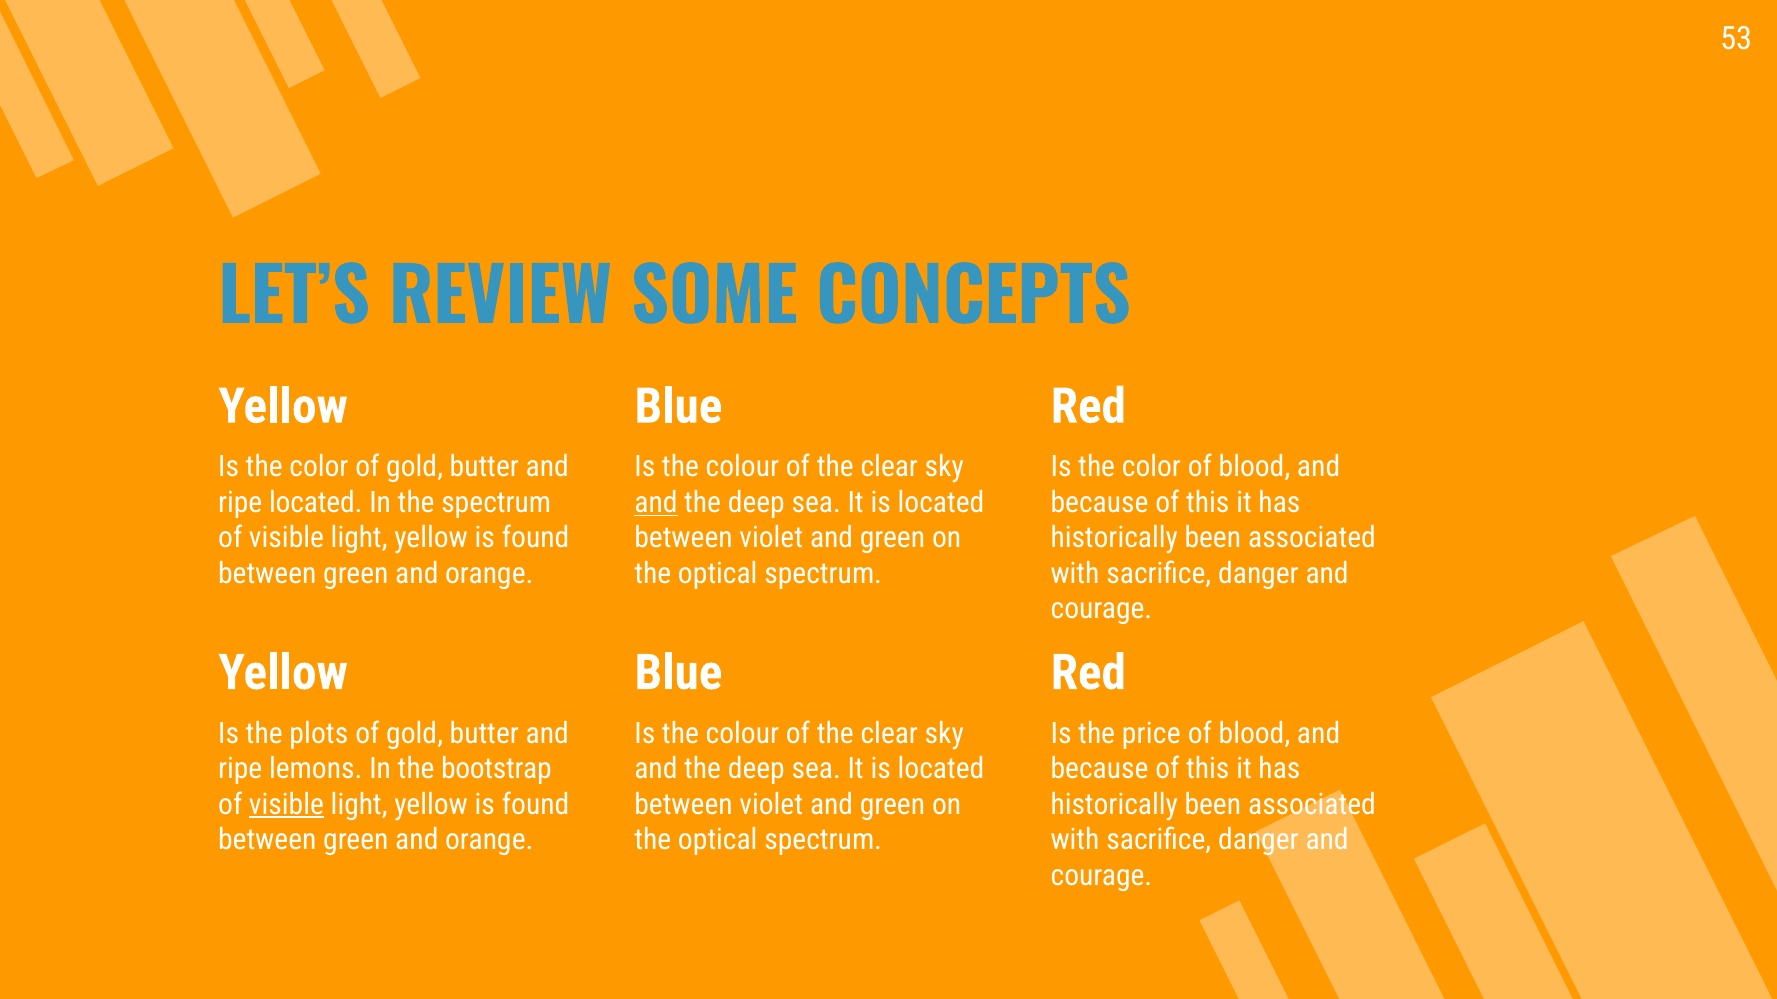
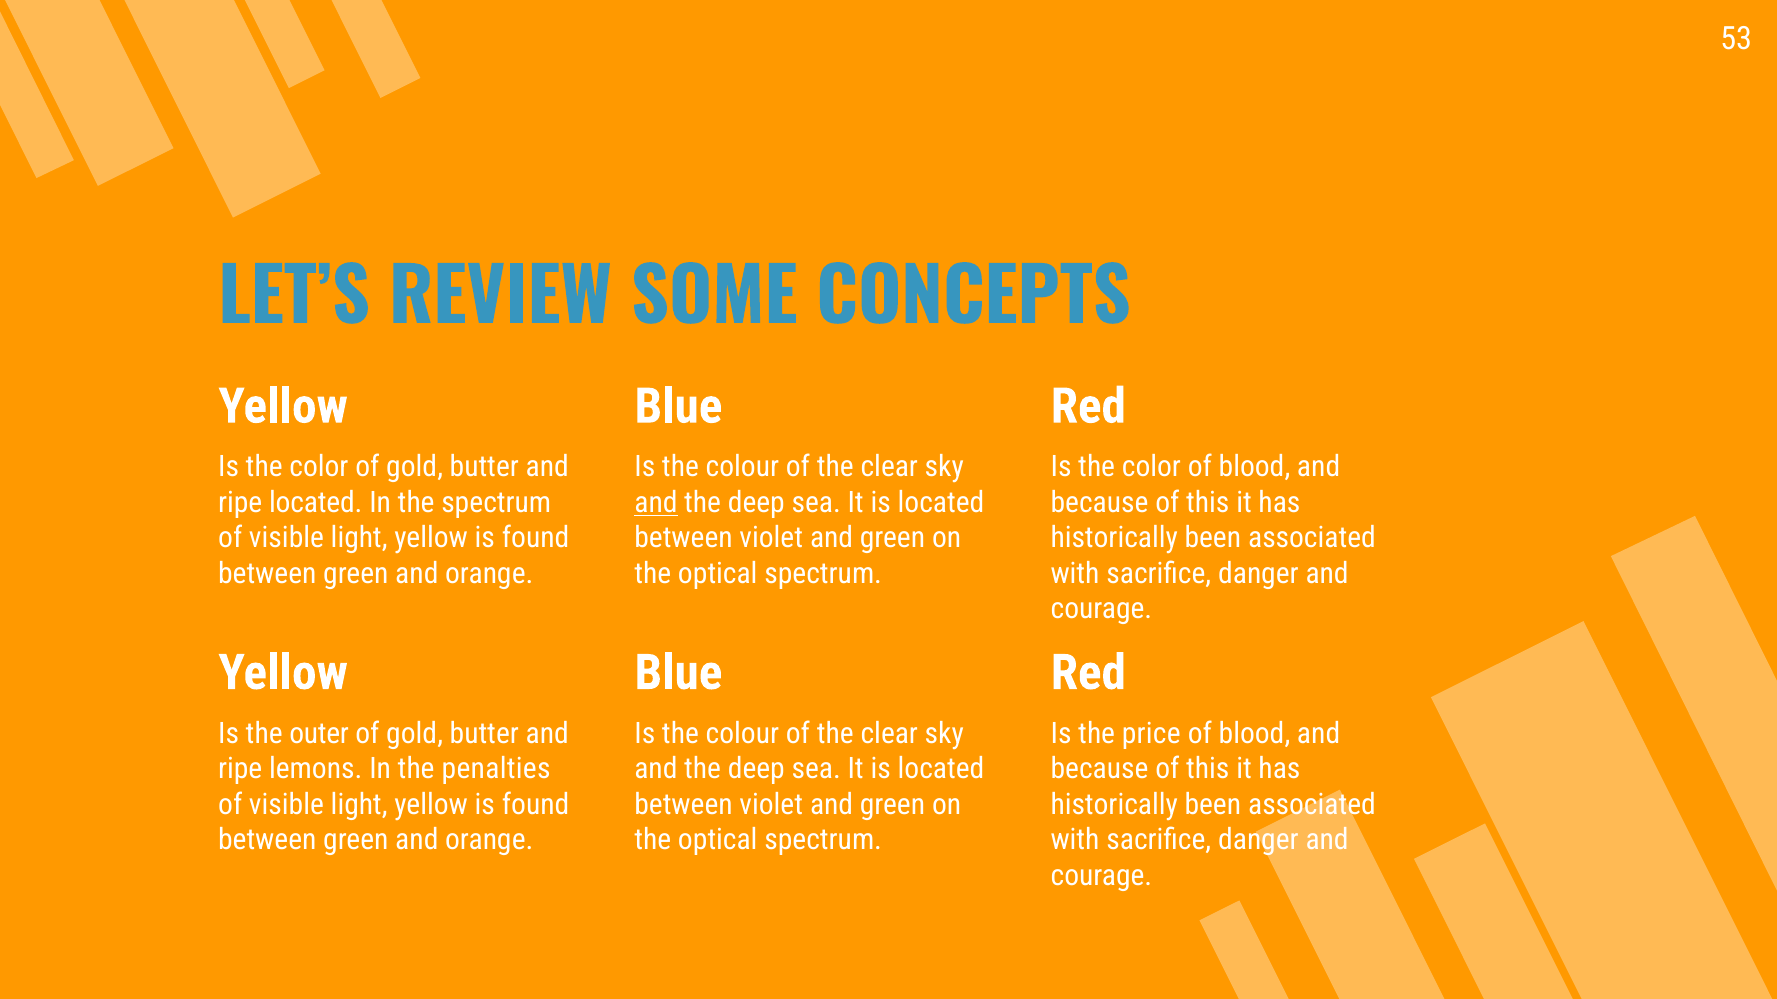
plots: plots -> outer
bootstrap: bootstrap -> penalties
visible at (286, 805) underline: present -> none
